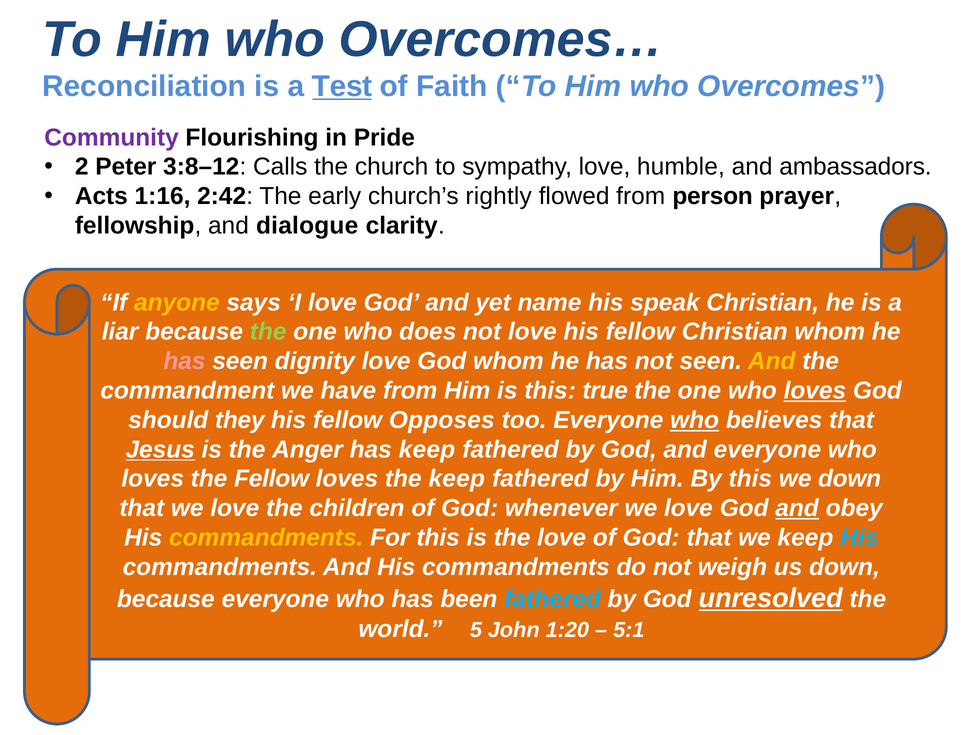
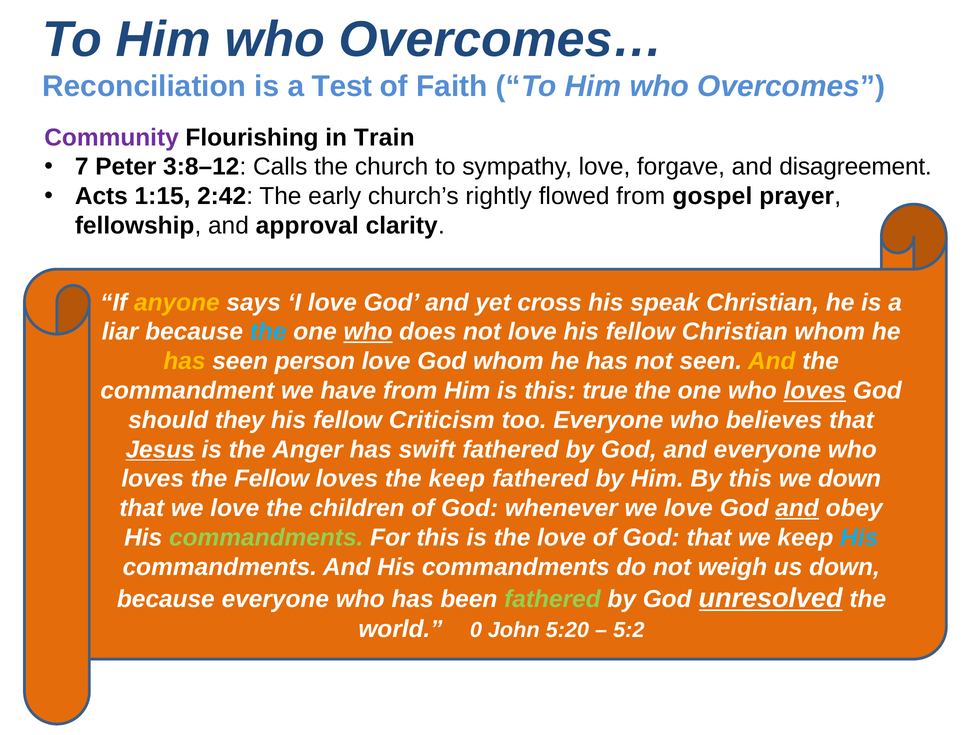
Test underline: present -> none
Pride: Pride -> Train
2: 2 -> 7
humble: humble -> forgave
ambassadors: ambassadors -> disagreement
1:16: 1:16 -> 1:15
person: person -> gospel
dialogue: dialogue -> approval
name: name -> cross
the at (268, 332) colour: light green -> light blue
who at (368, 332) underline: none -> present
has at (184, 361) colour: pink -> yellow
dignity: dignity -> person
Opposes: Opposes -> Criticism
who at (695, 420) underline: present -> none
has keep: keep -> swift
commandments at (266, 537) colour: yellow -> light green
fathered at (552, 599) colour: light blue -> light green
5: 5 -> 0
1:20: 1:20 -> 5:20
5:1: 5:1 -> 5:2
